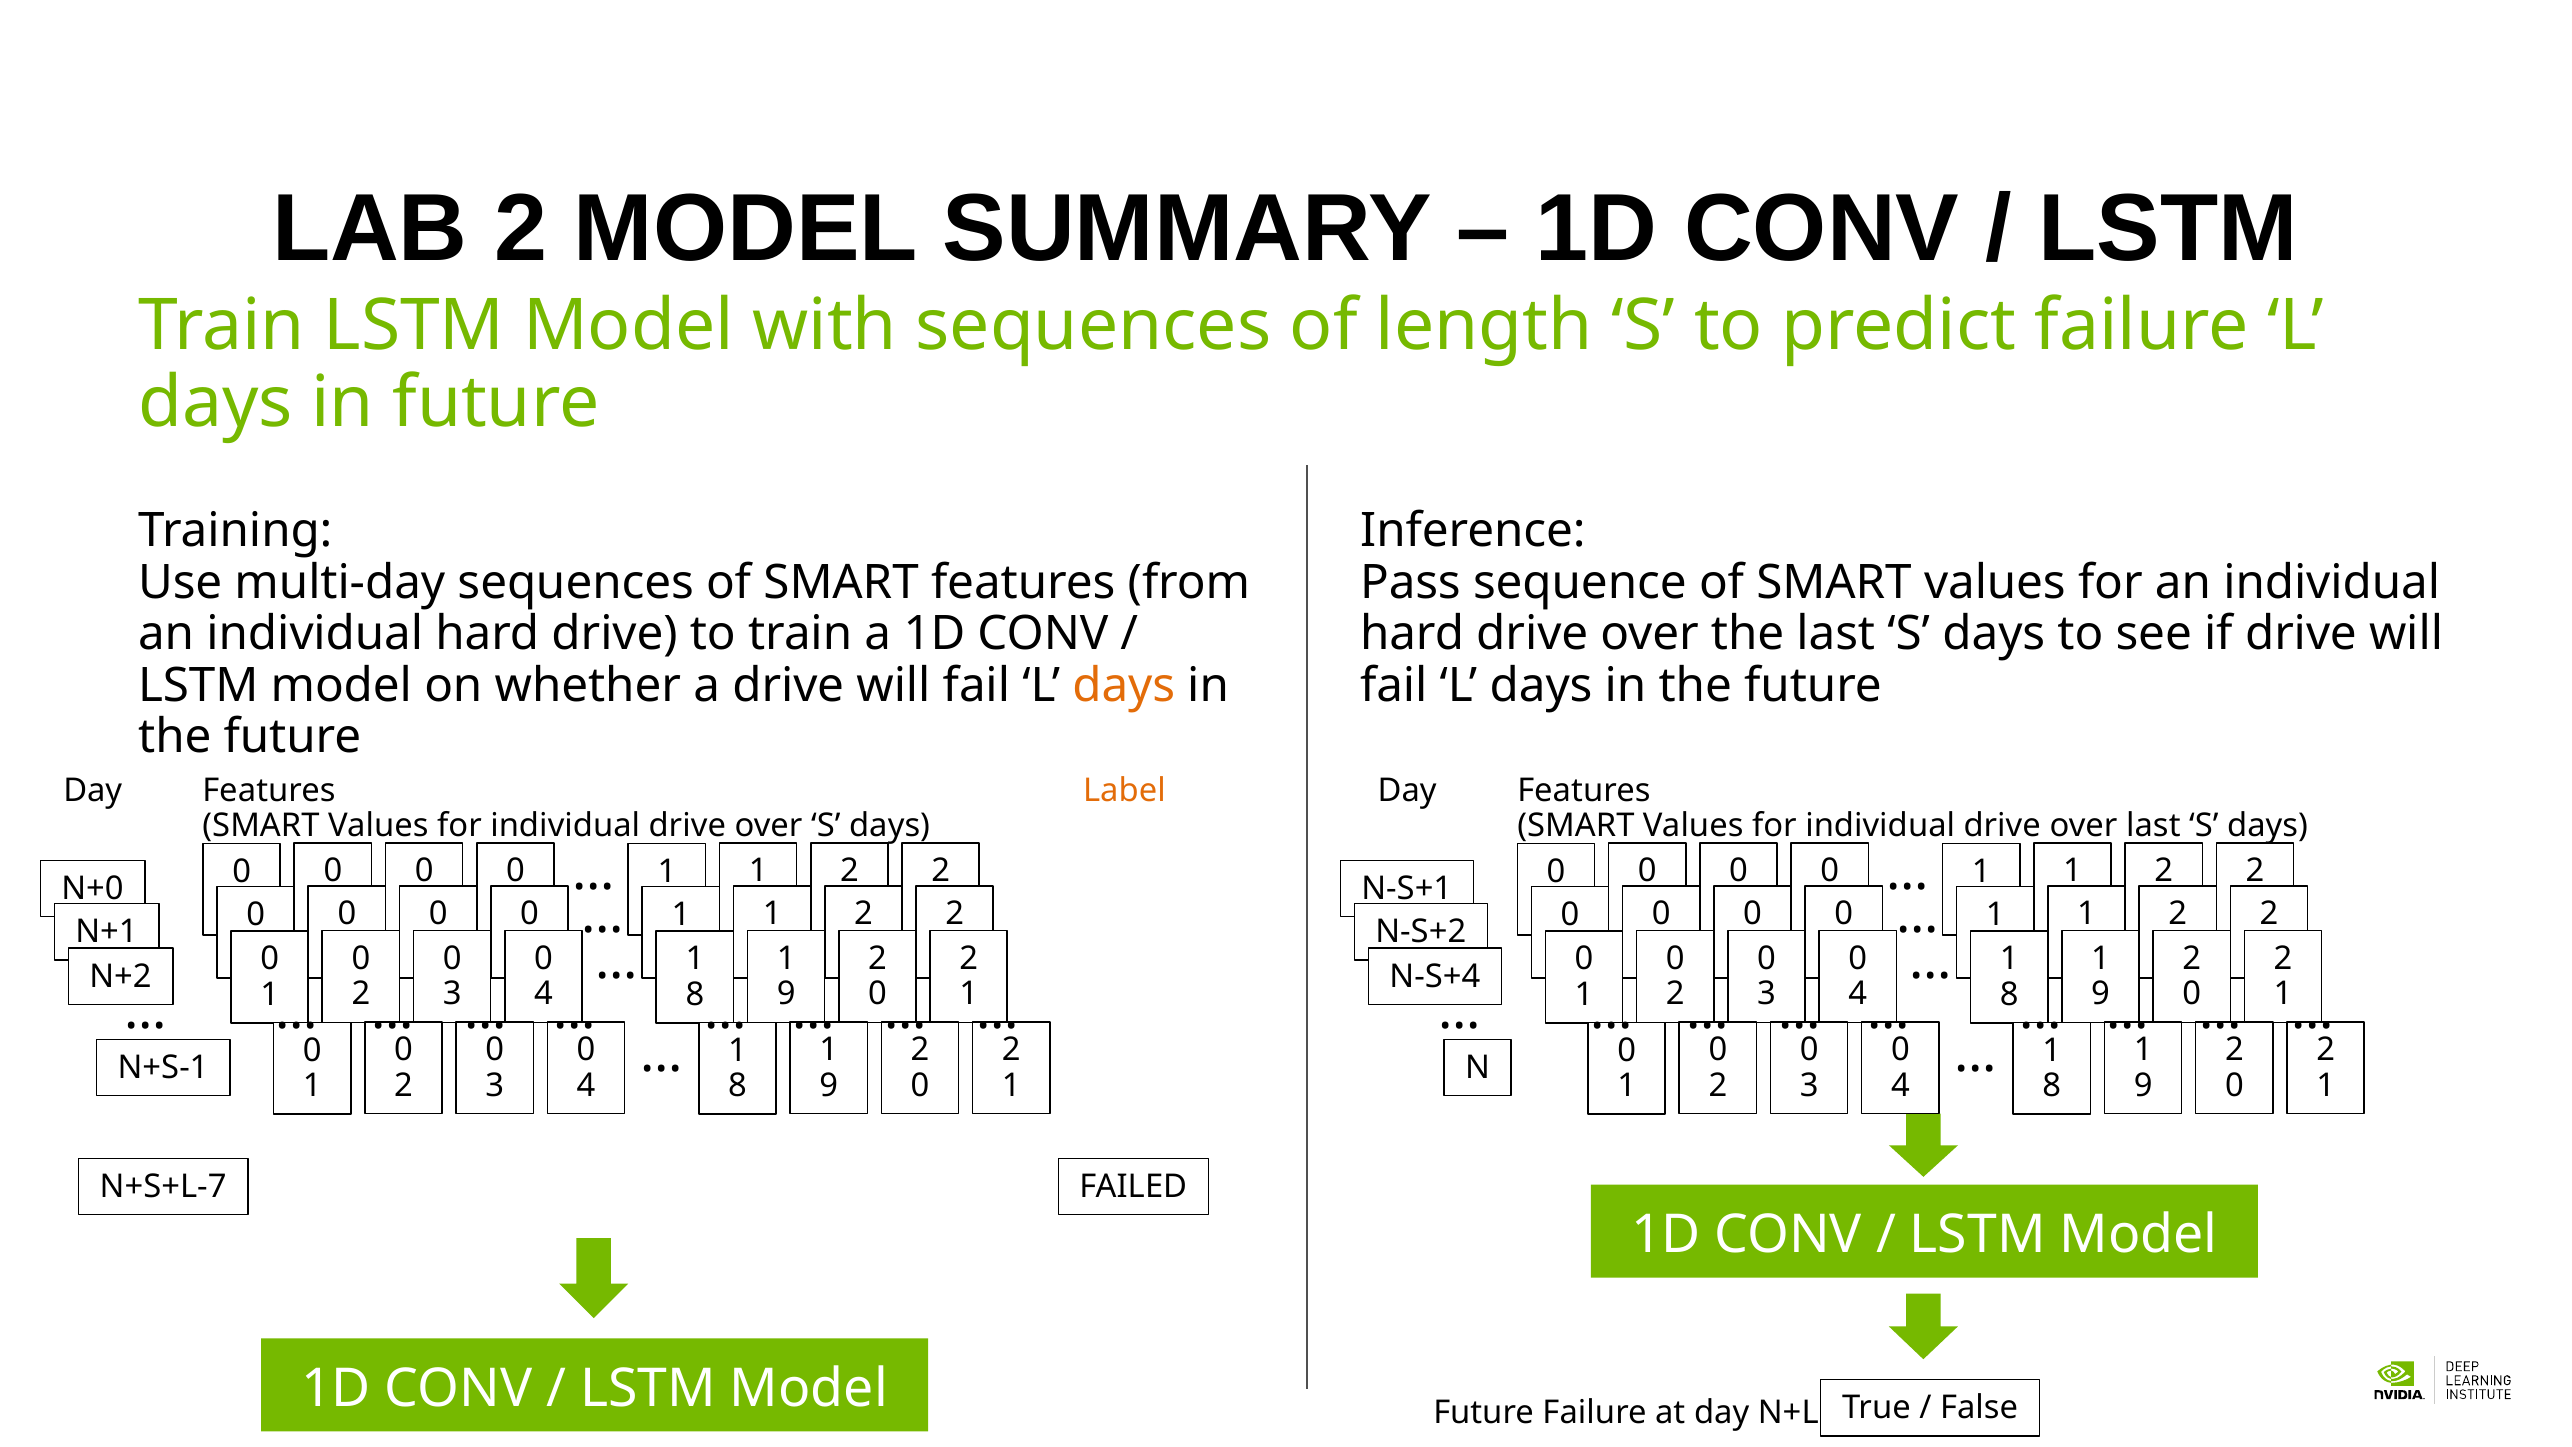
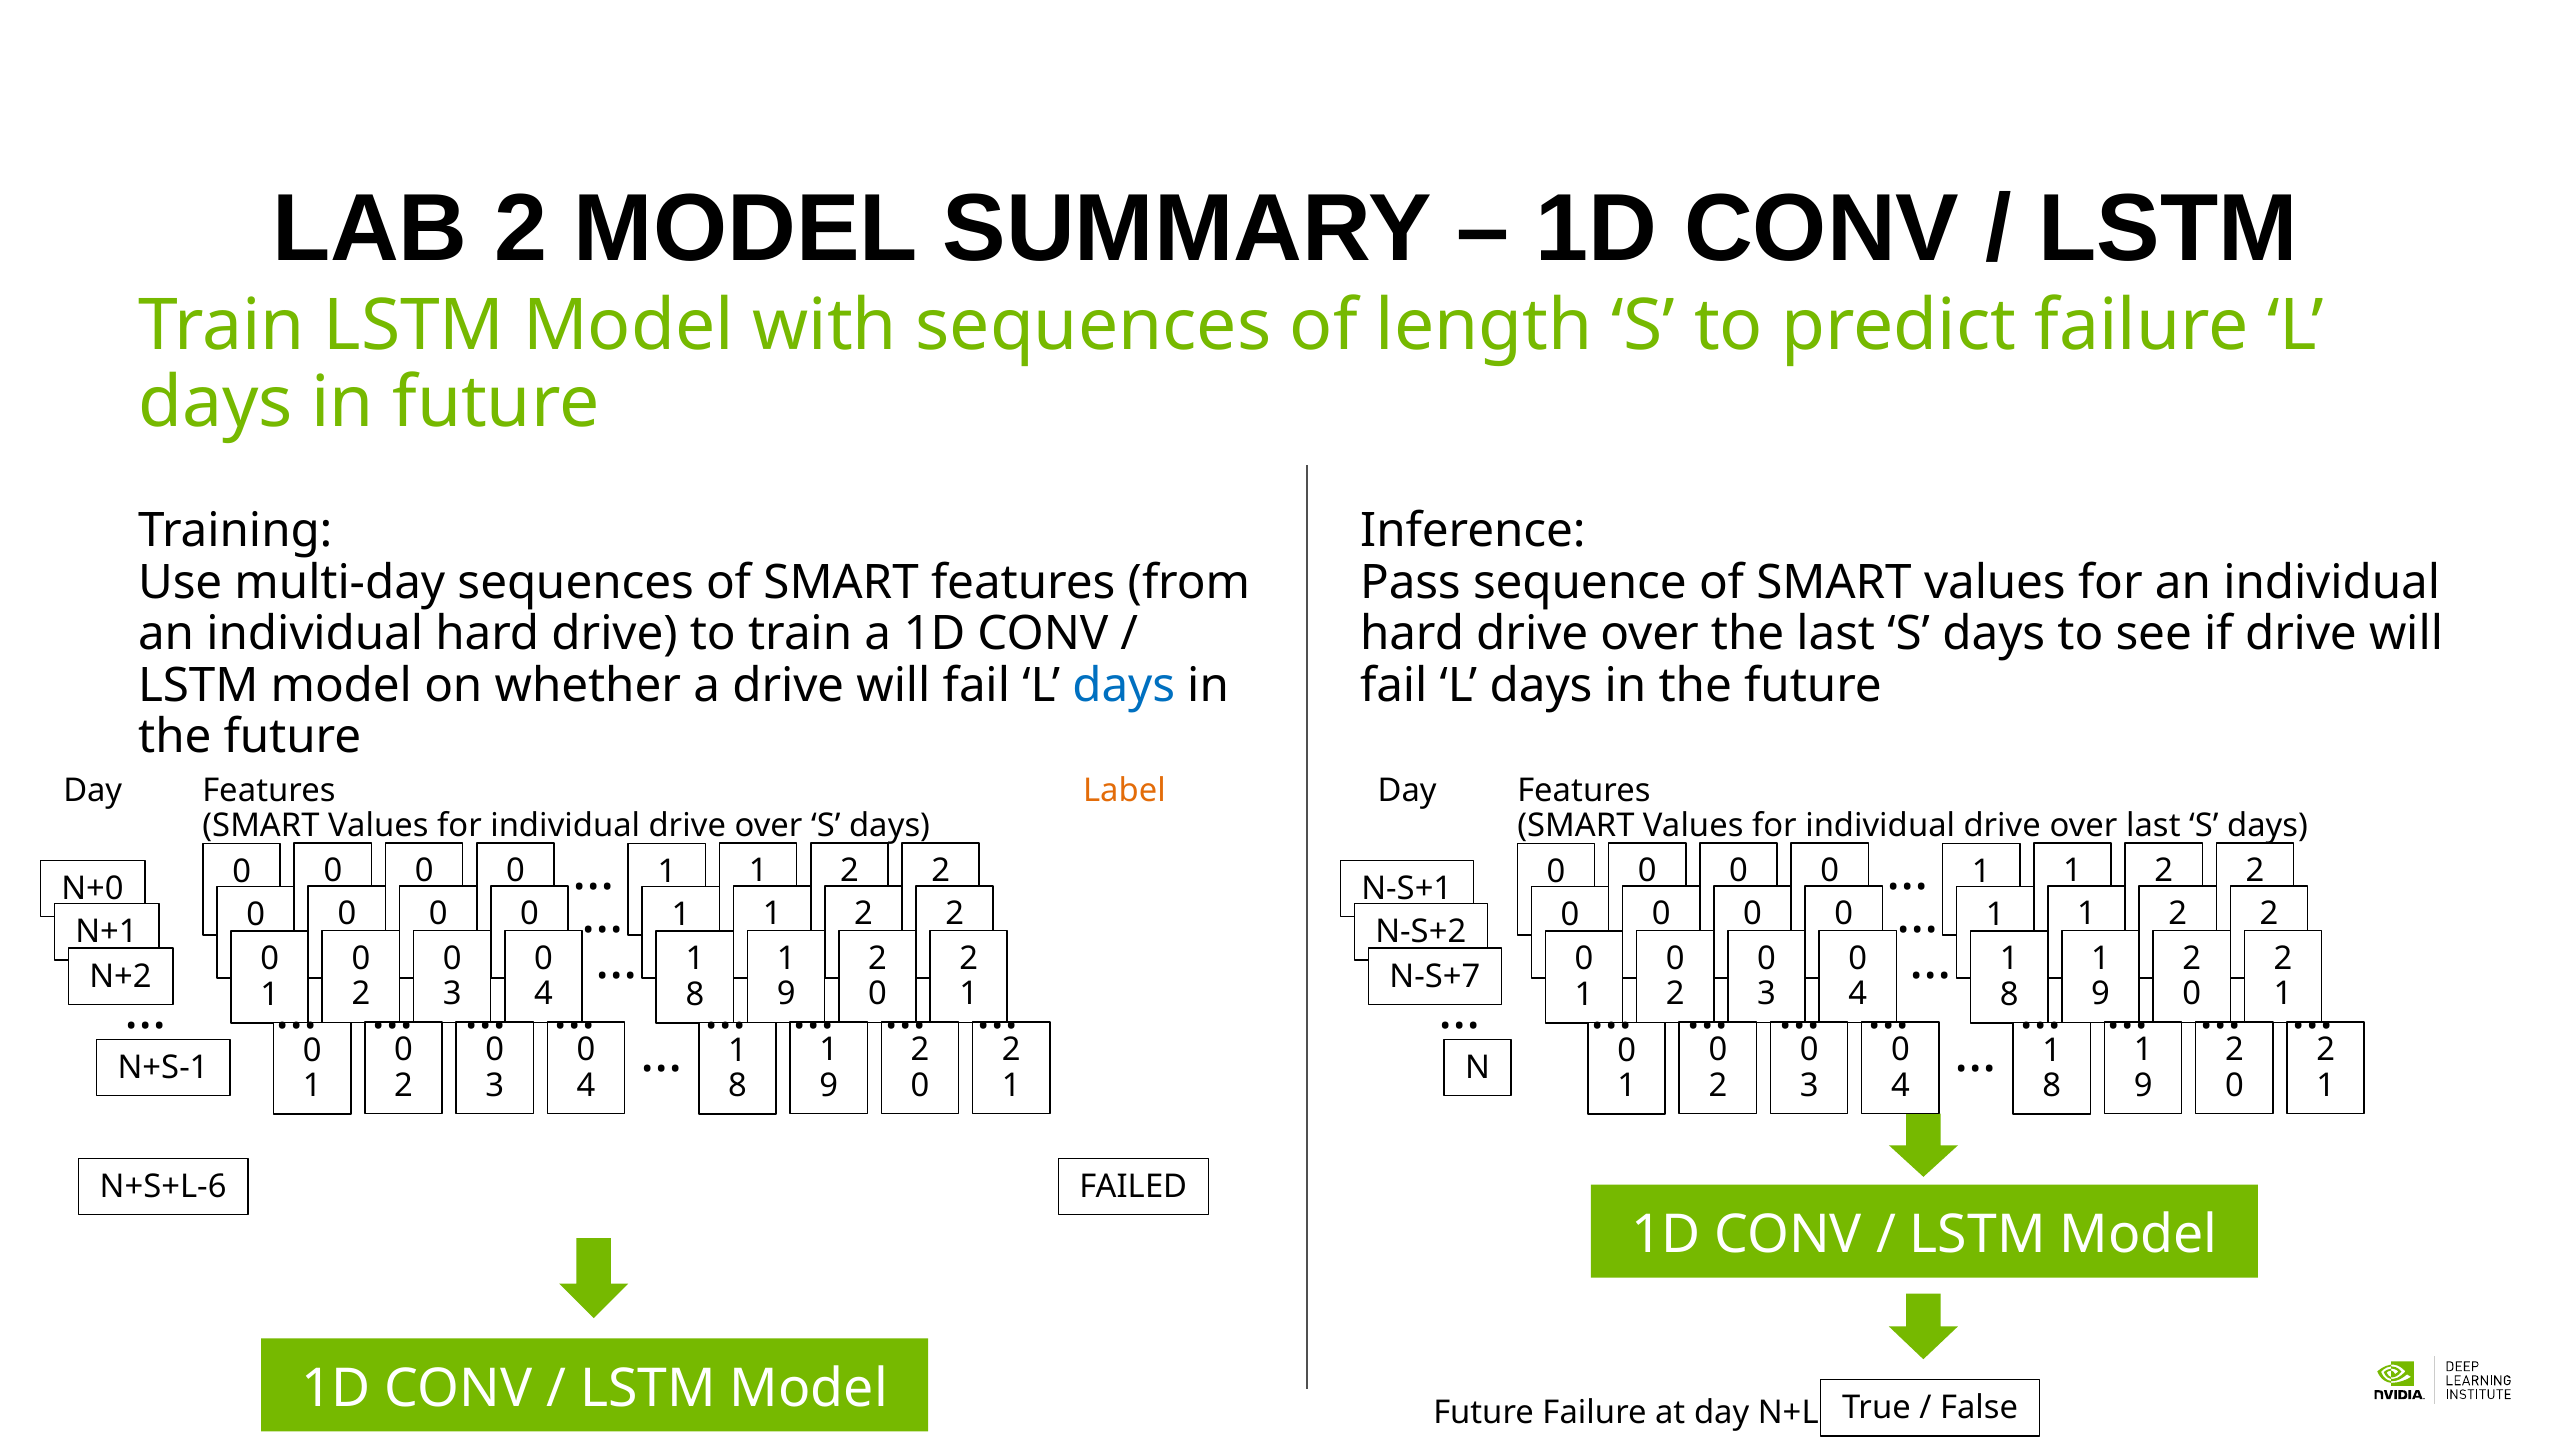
days at (1124, 685) colour: orange -> blue
N-S+4: N-S+4 -> N-S+7
N+S+L-7: N+S+L-7 -> N+S+L-6
